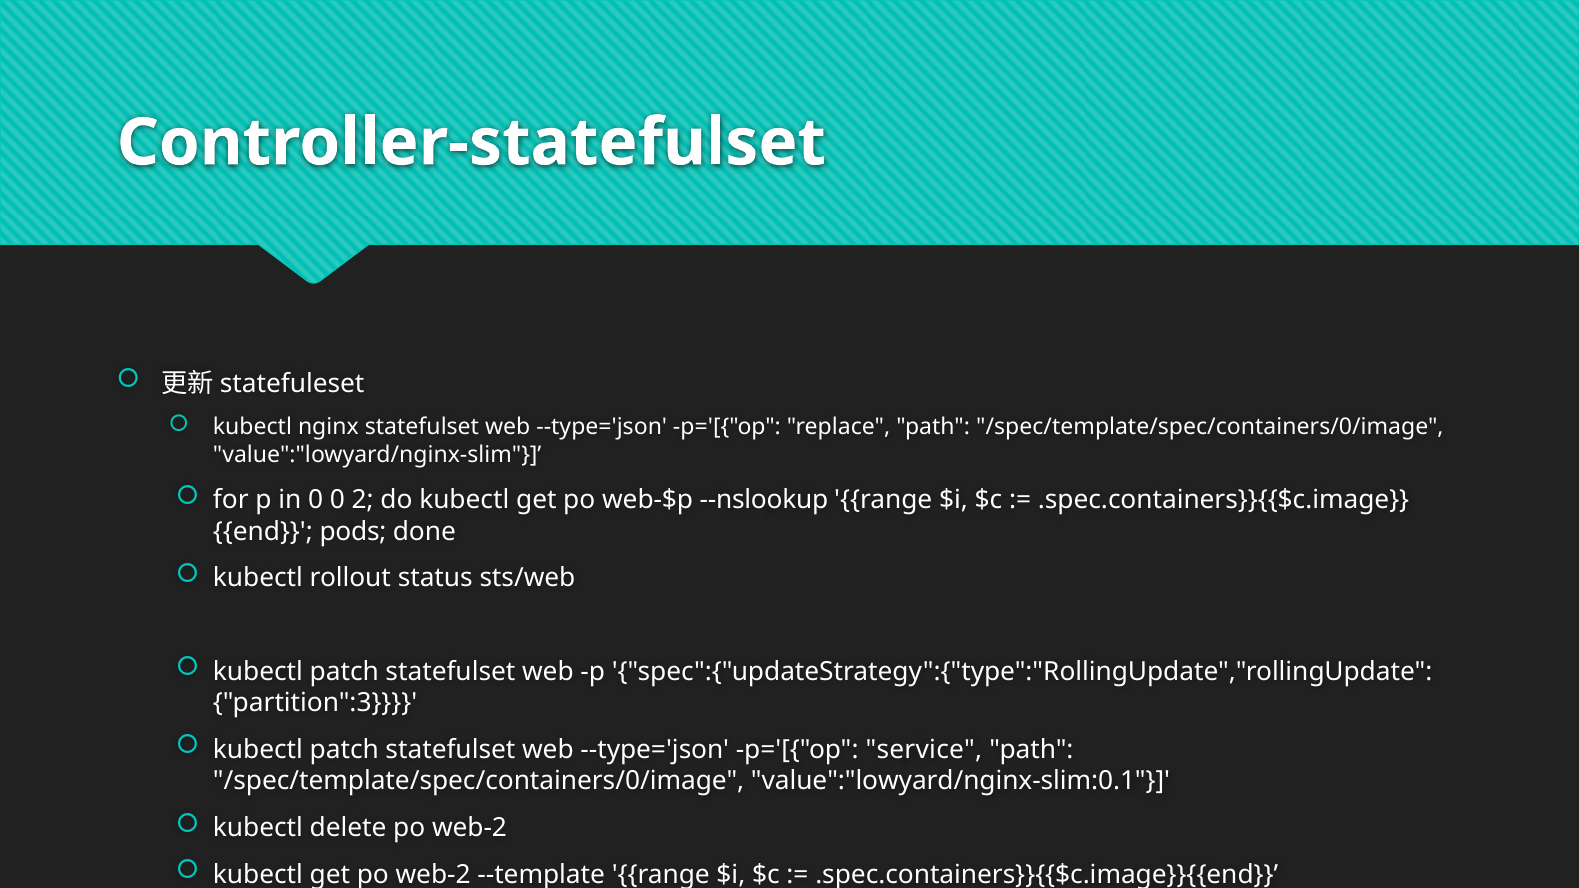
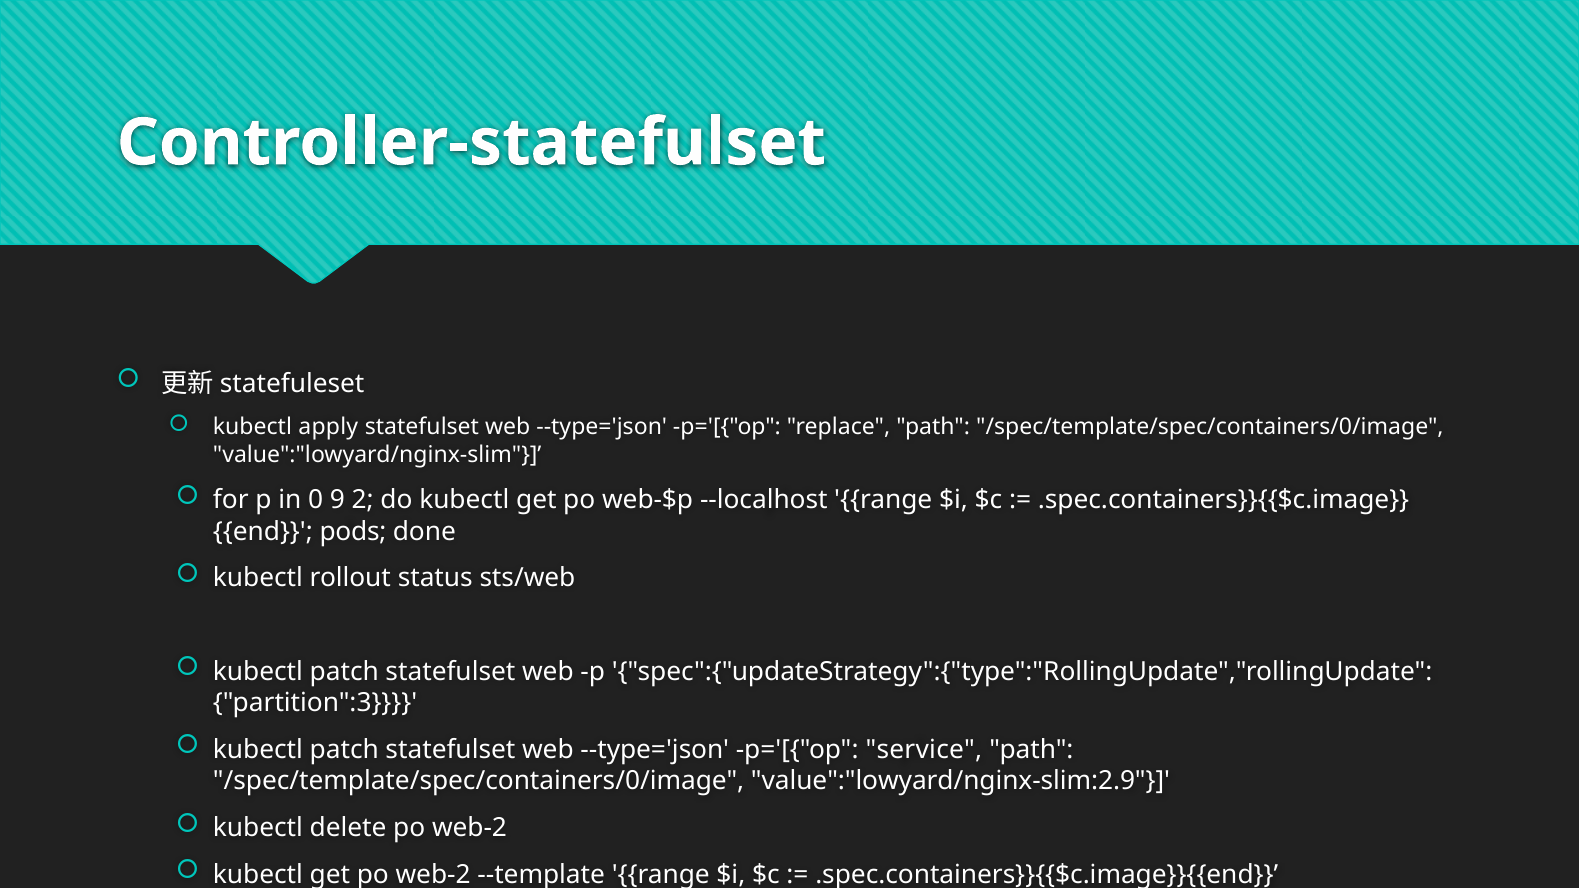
nginx: nginx -> apply
0 0: 0 -> 9
--nslookup: --nslookup -> --localhost
value":"lowyard/nginx-slim:0.1: value":"lowyard/nginx-slim:0.1 -> value":"lowyard/nginx-slim:2.9
